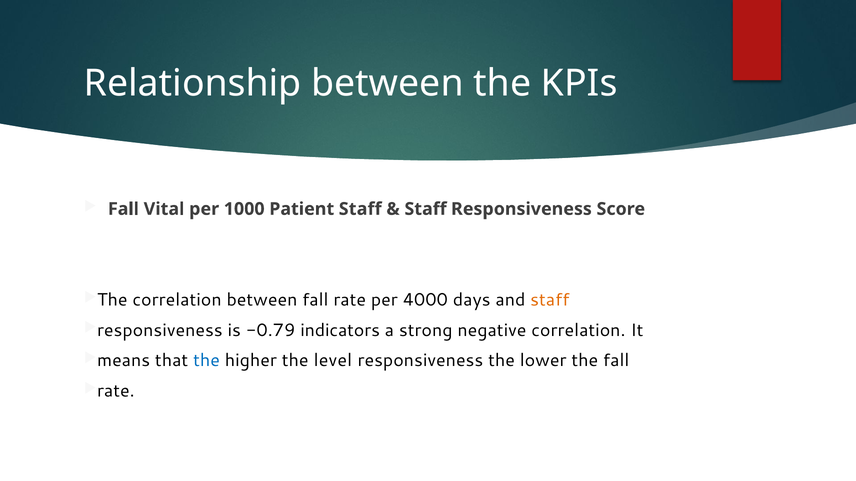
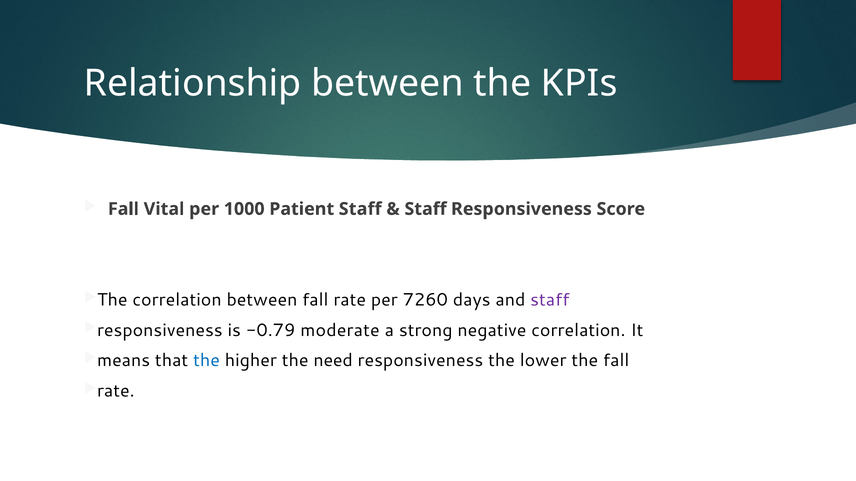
4000: 4000 -> 7260
staff at (550, 300) colour: orange -> purple
indicators: indicators -> moderate
level: level -> need
